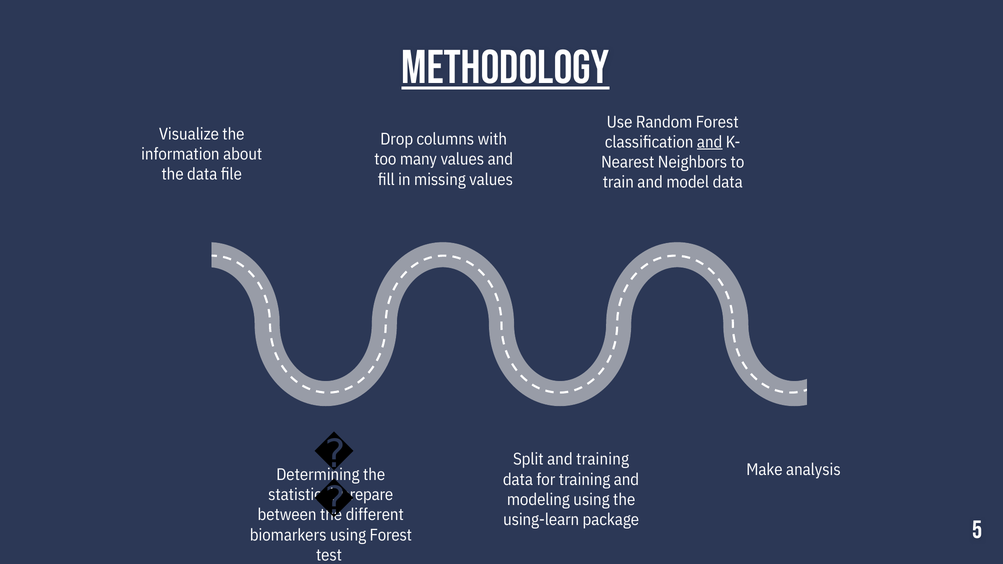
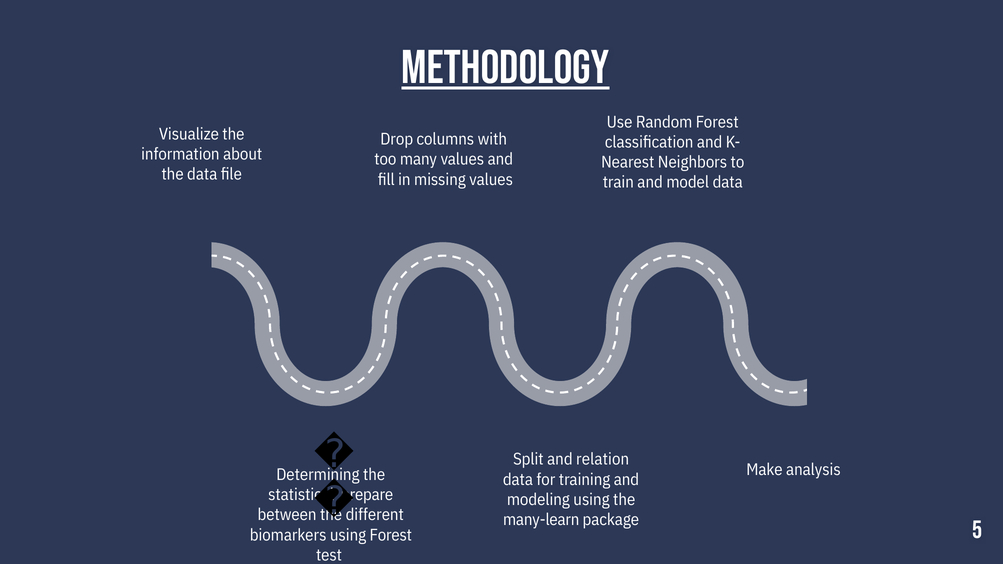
and at (710, 142) underline: present -> none
training at (603, 460): training -> relation
using-learn: using-learn -> many-learn
